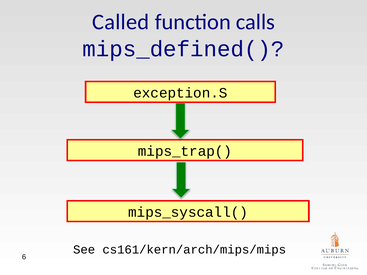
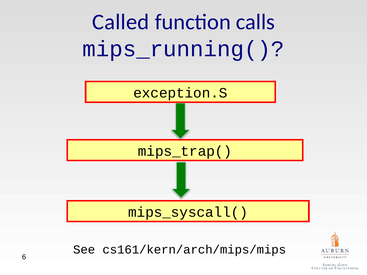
mips_defined(: mips_defined( -> mips_running(
